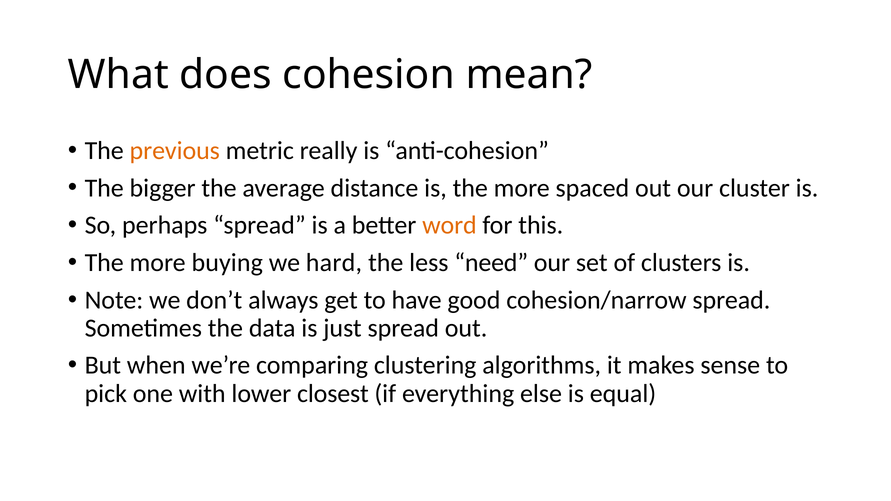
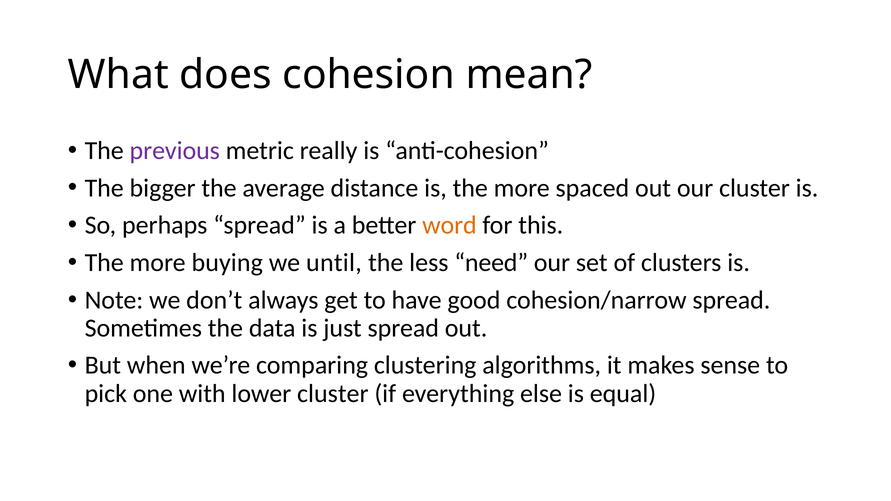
previous colour: orange -> purple
hard: hard -> until
lower closest: closest -> cluster
